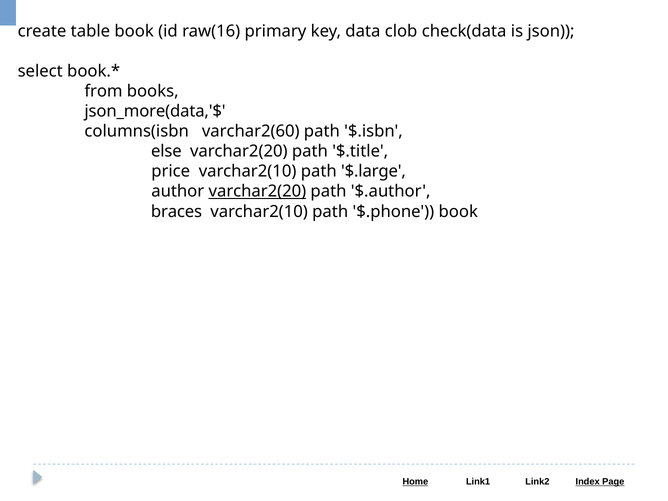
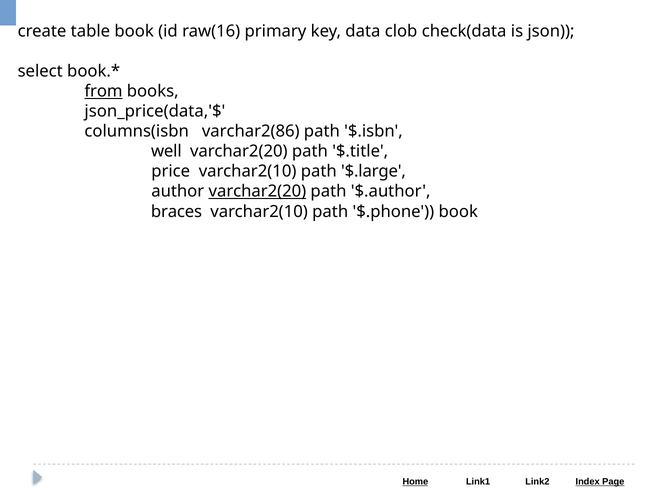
from underline: none -> present
json_more(data,'$: json_more(data,'$ -> json_price(data,'$
varchar2(60: varchar2(60 -> varchar2(86
else: else -> well
